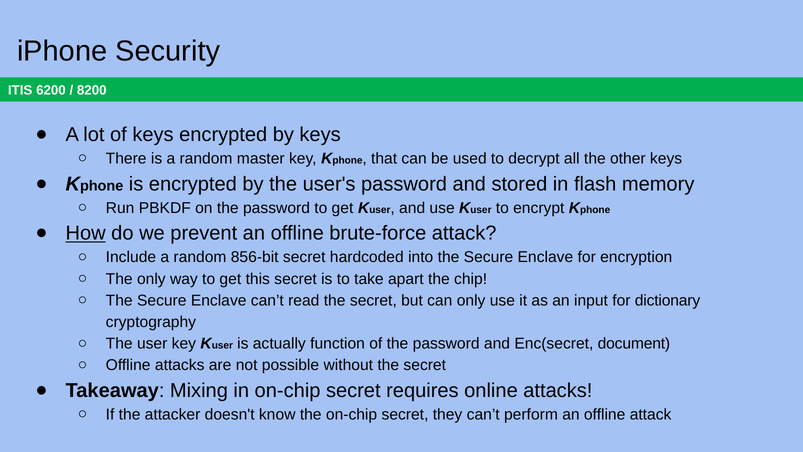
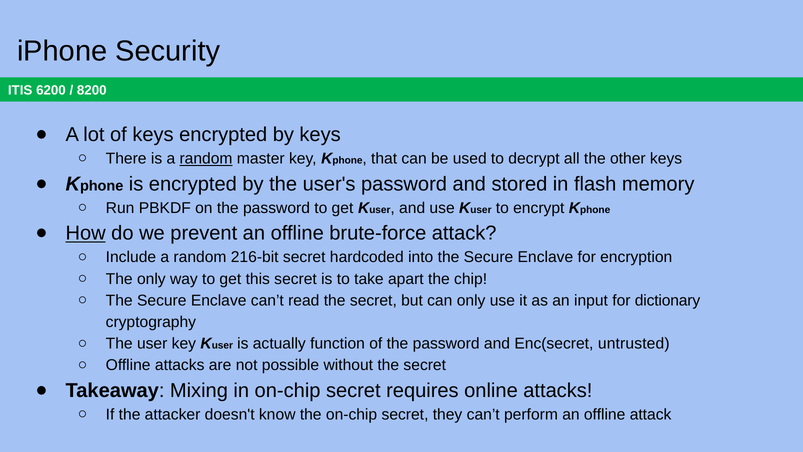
random at (206, 159) underline: none -> present
856-bit: 856-bit -> 216-bit
document: document -> untrusted
